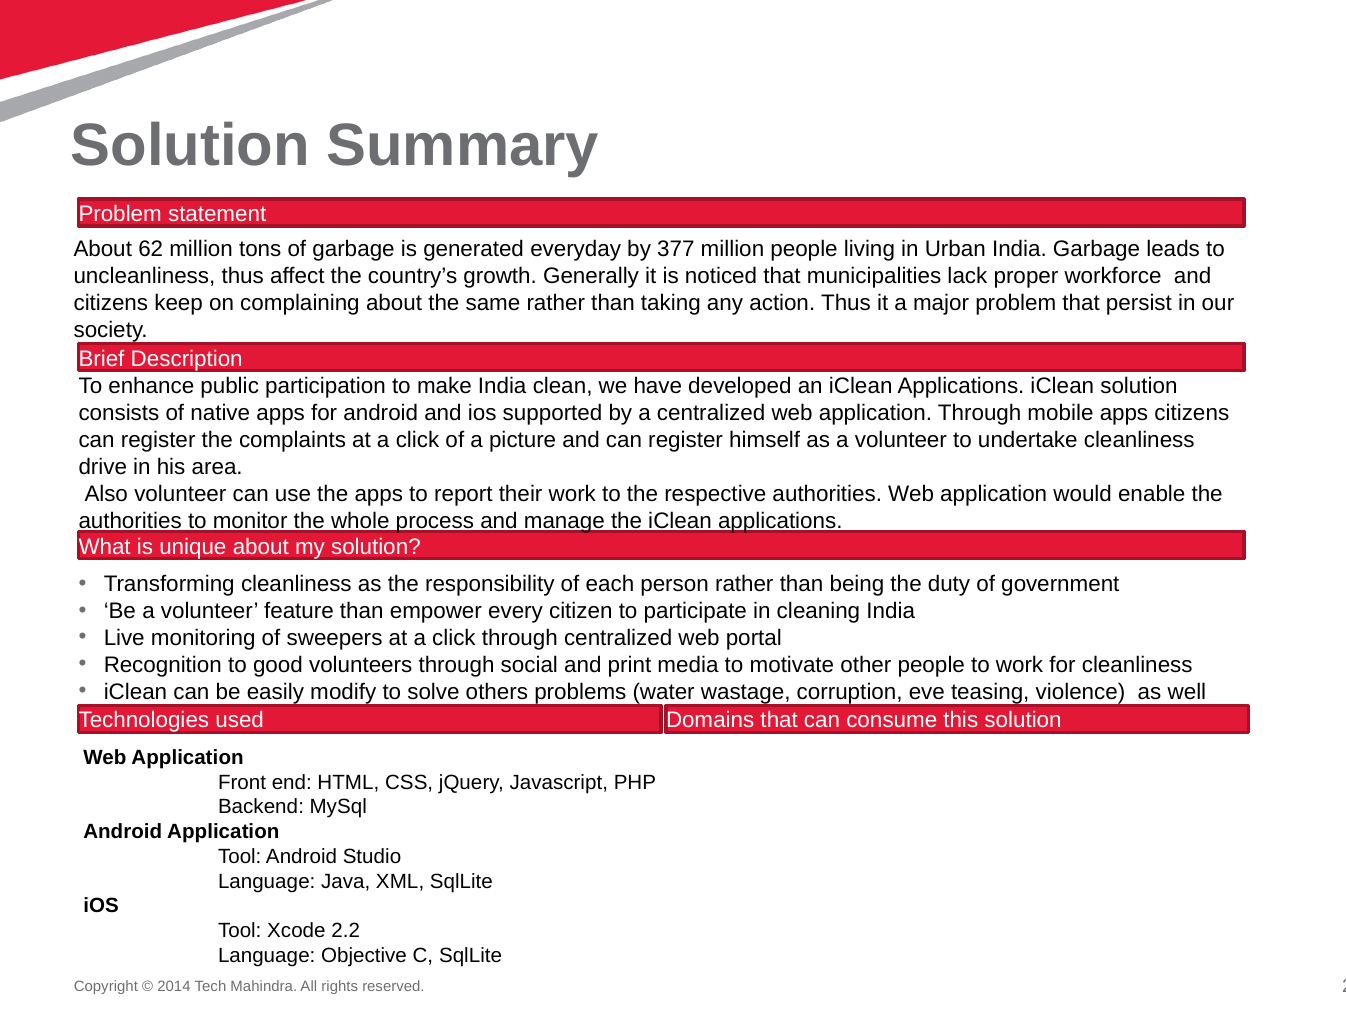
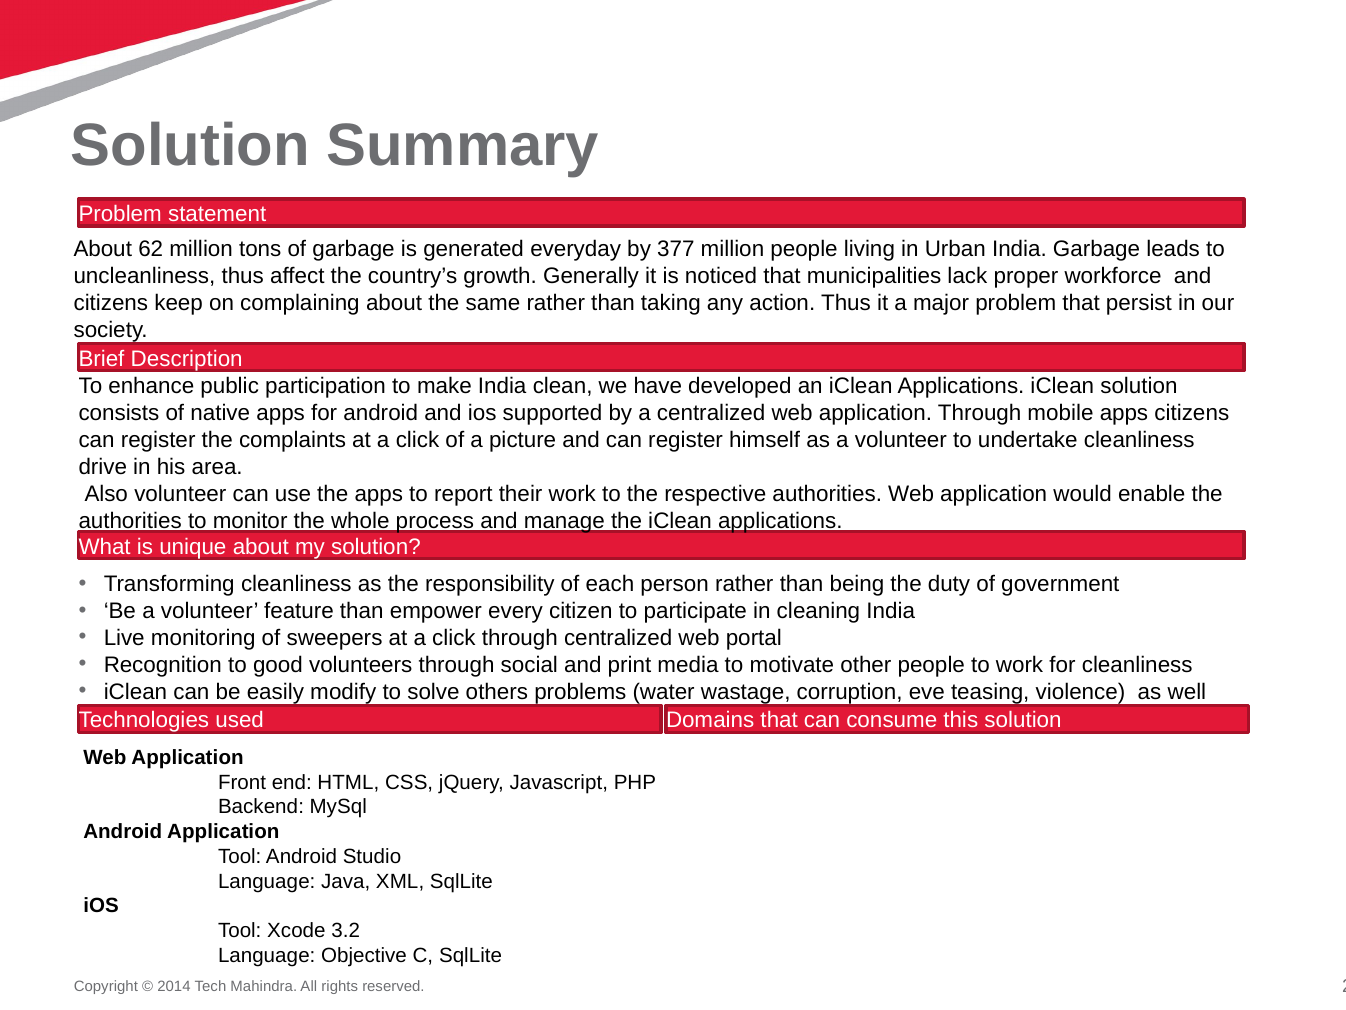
2.2: 2.2 -> 3.2
